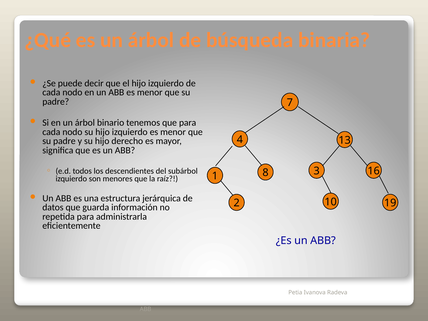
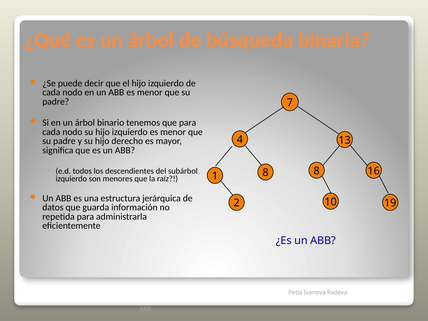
8 3: 3 -> 8
